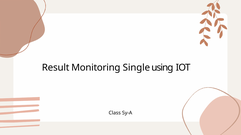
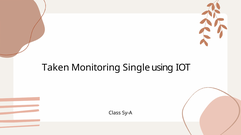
Result: Result -> Taken
